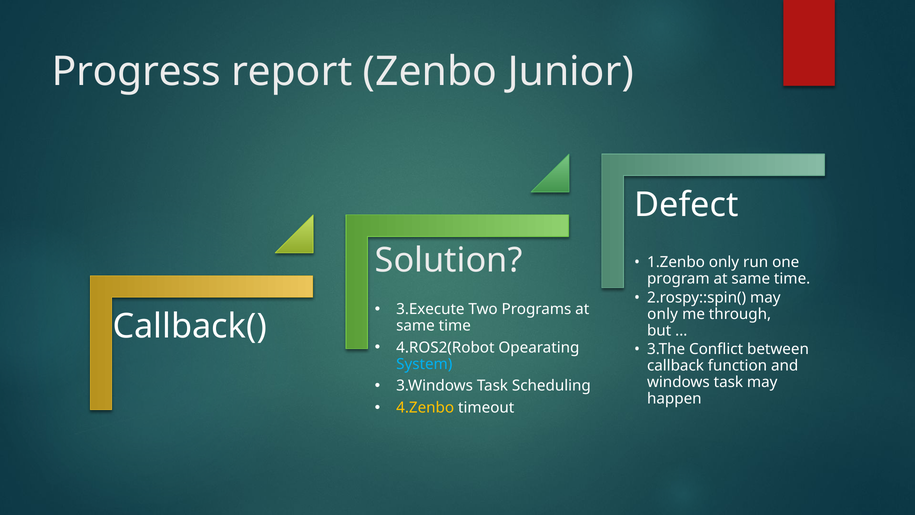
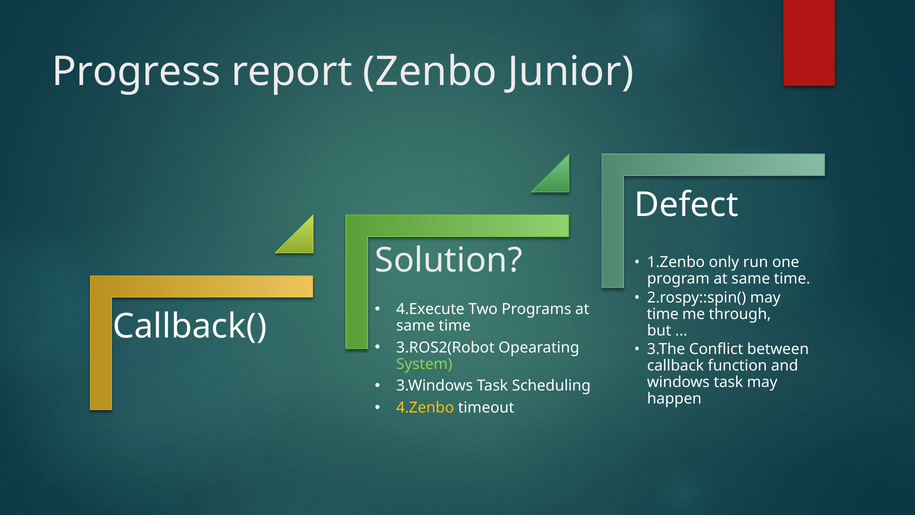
3.Execute: 3.Execute -> 4.Execute
only at (663, 314): only -> time
4.ROS2(Robot: 4.ROS2(Robot -> 3.ROS2(Robot
System colour: light blue -> light green
